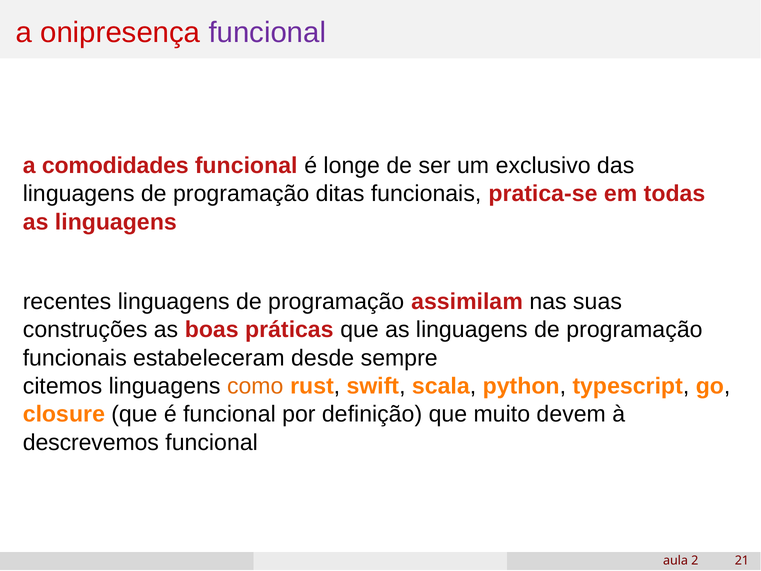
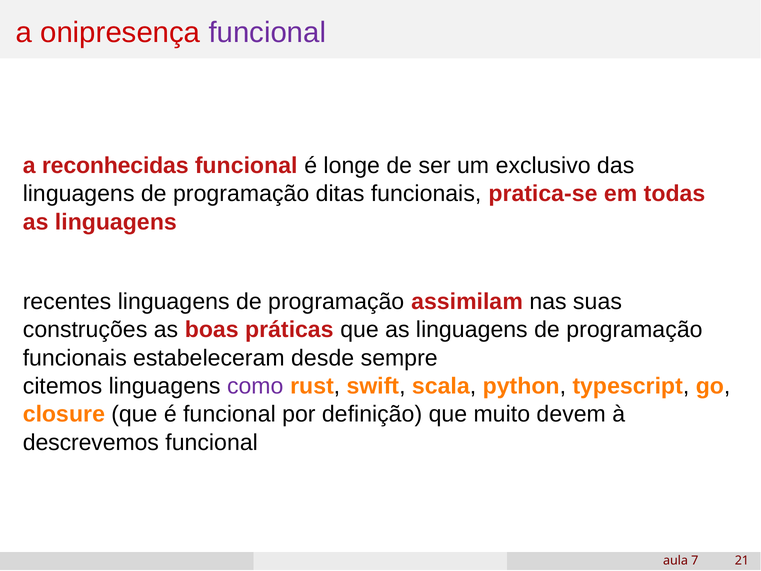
comodidades: comodidades -> reconhecidas
como colour: orange -> purple
2: 2 -> 7
